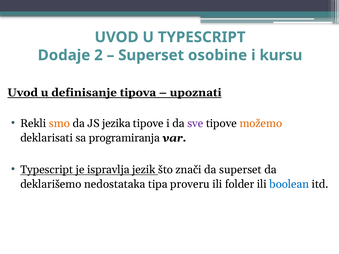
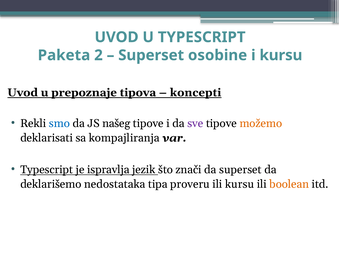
Dodaje: Dodaje -> Paketa
definisanje: definisanje -> prepoznaje
upoznati: upoznati -> koncepti
smo colour: orange -> blue
jezika: jezika -> našeg
programiranja: programiranja -> kompajliranja
ili folder: folder -> kursu
boolean colour: blue -> orange
